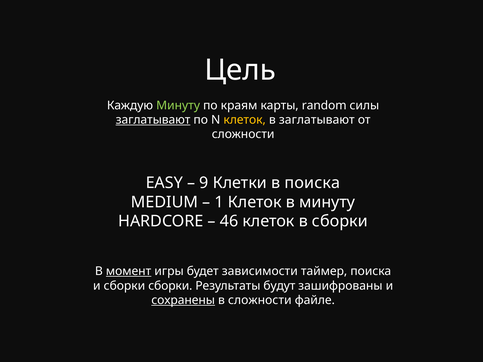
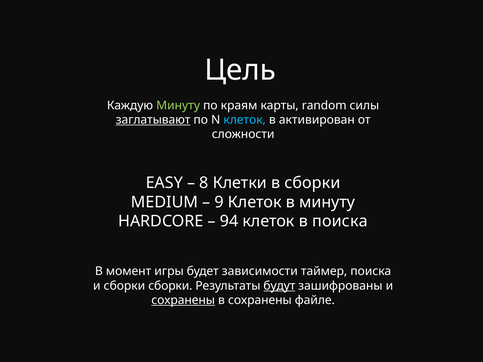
клеток at (245, 120) colour: yellow -> light blue
в заглатывают: заглатывают -> активирован
9: 9 -> 8
в поиска: поиска -> сборки
1: 1 -> 9
46: 46 -> 94
в сборки: сборки -> поиска
момент underline: present -> none
будут underline: none -> present
в сложности: сложности -> сохранены
